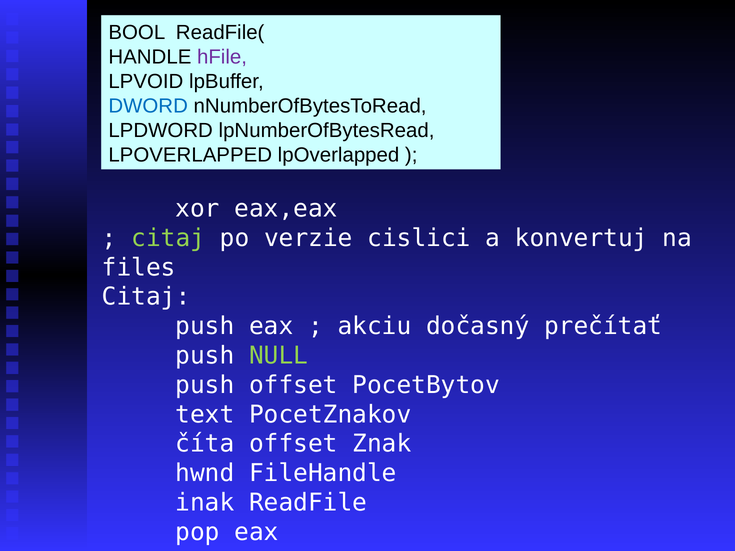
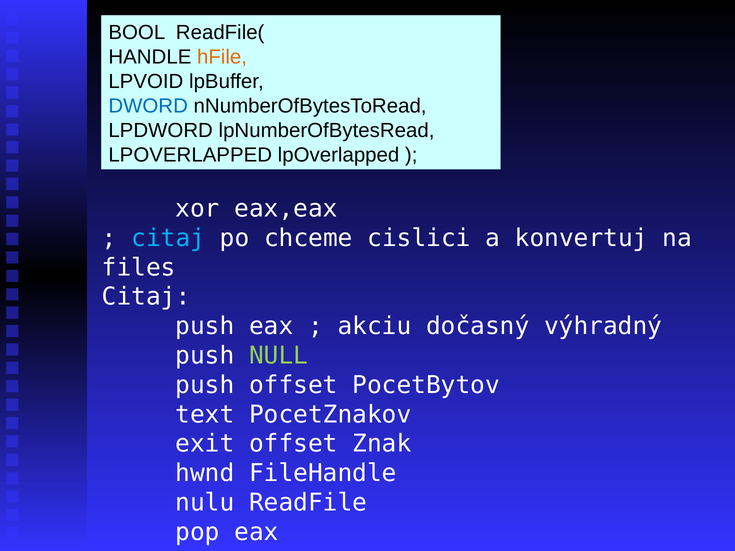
hFile colour: purple -> orange
citaj at (168, 238) colour: light green -> light blue
verzie: verzie -> chceme
prečítať: prečítať -> výhradný
číta: číta -> exit
inak: inak -> nulu
